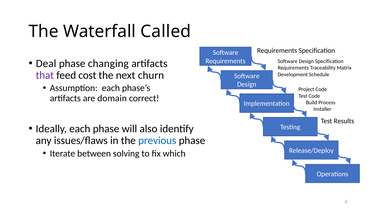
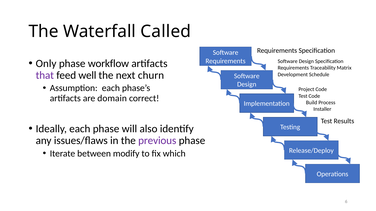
Deal: Deal -> Only
changing: changing -> workflow
cost: cost -> well
previous colour: blue -> purple
solving: solving -> modify
